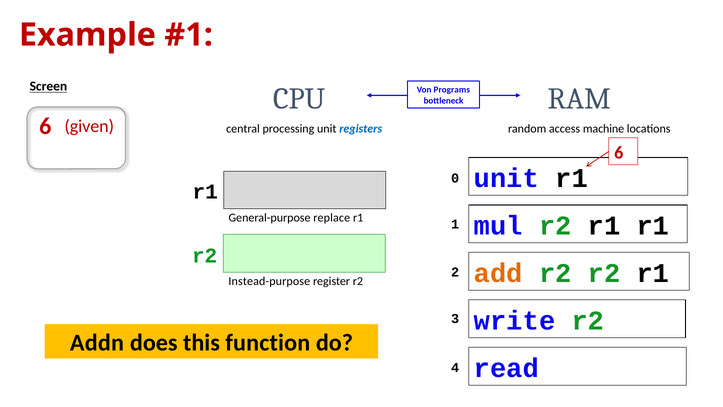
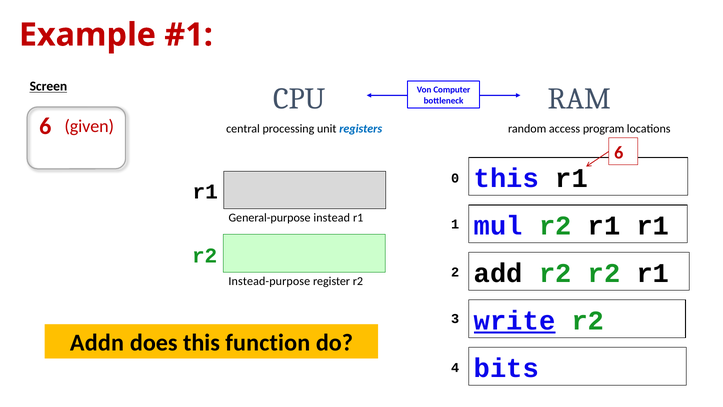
Programs: Programs -> Computer
machine: machine -> program
unit at (506, 178): unit -> this
replace: replace -> instead
add colour: orange -> black
write underline: none -> present
read: read -> bits
